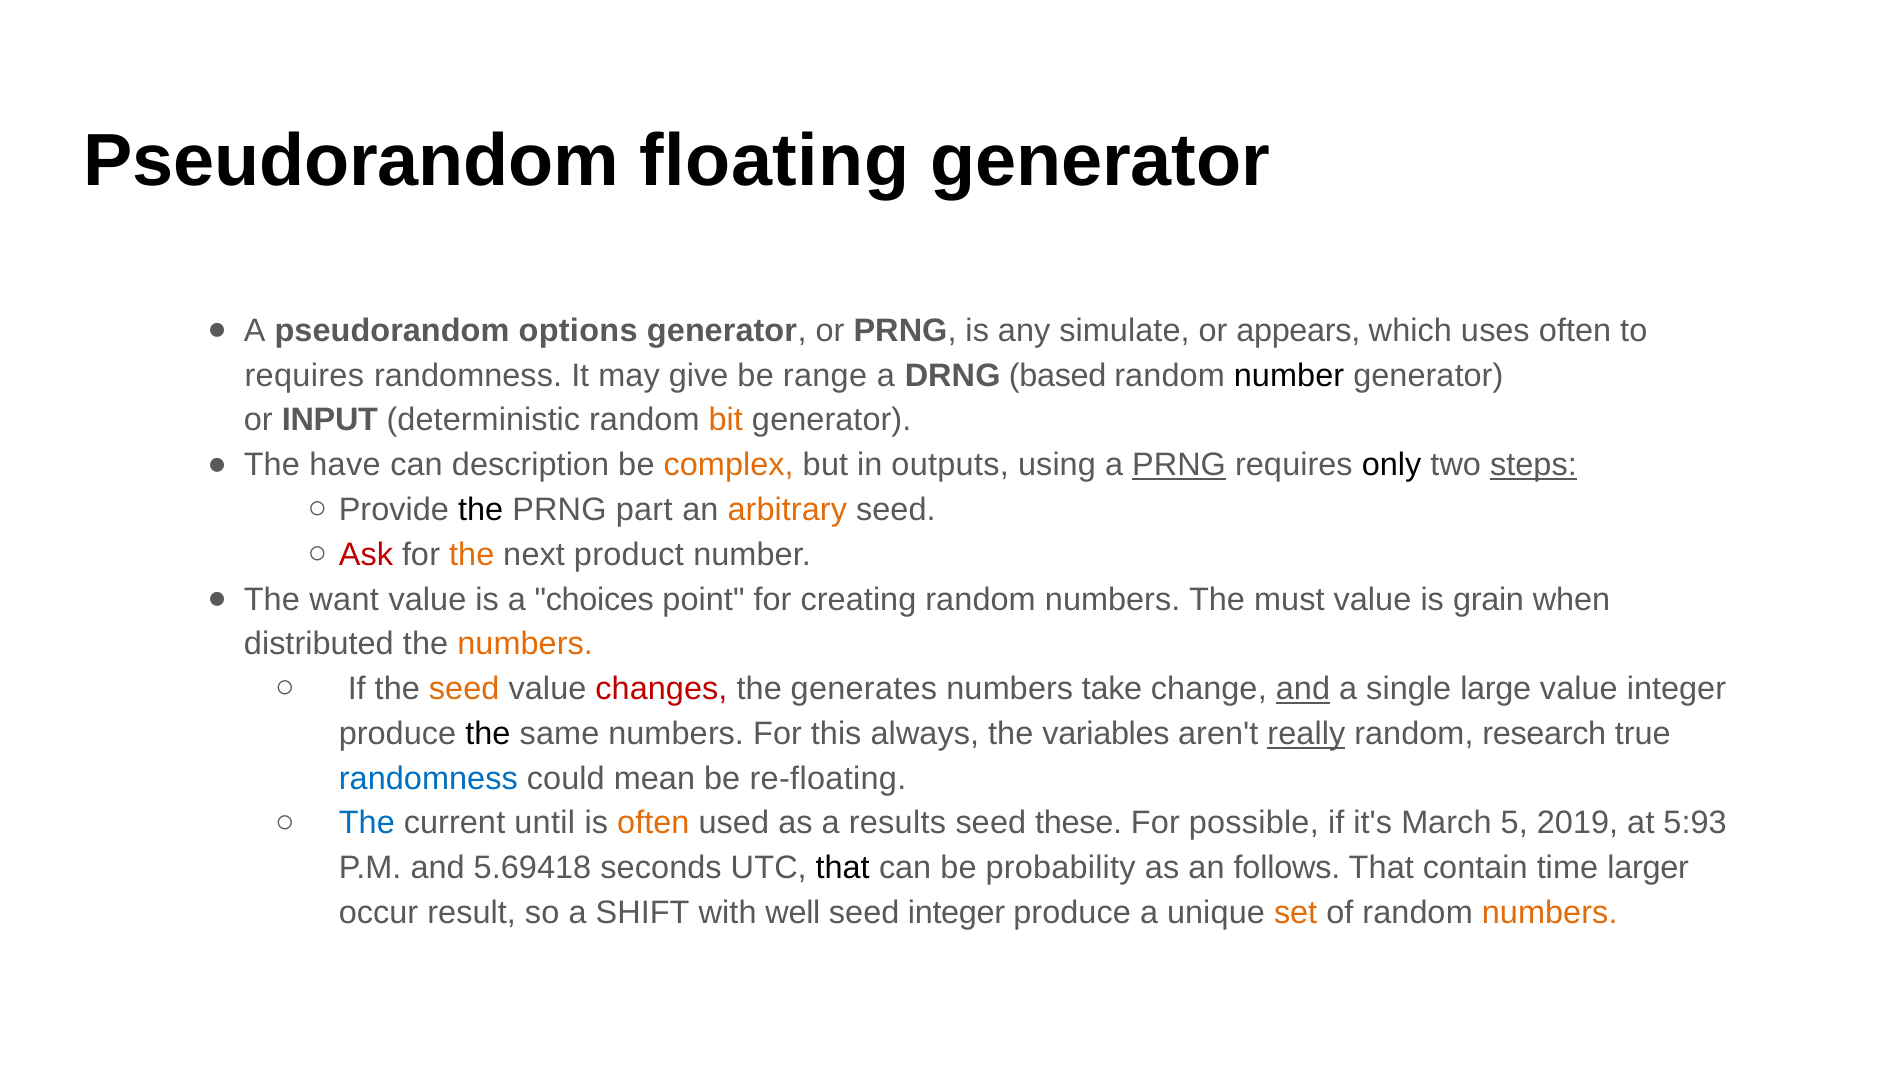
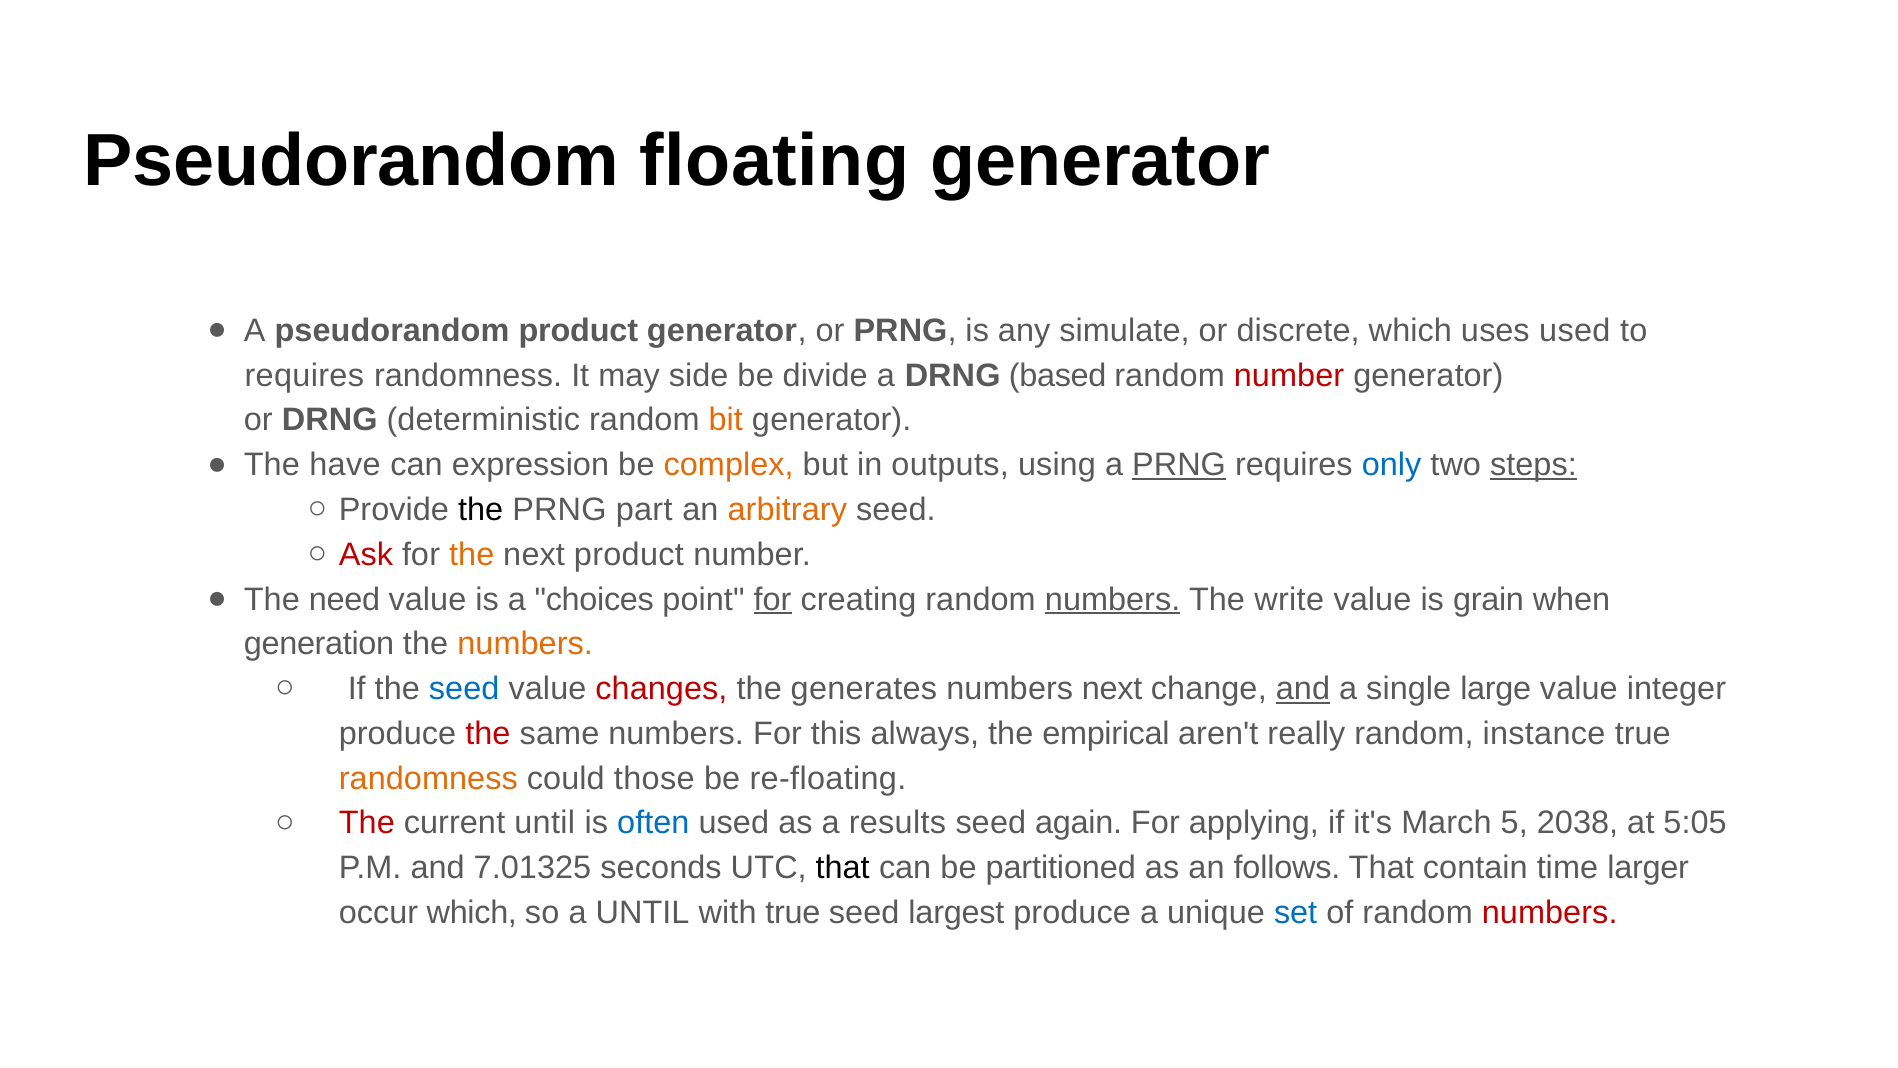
pseudorandom options: options -> product
appears: appears -> discrete
uses often: often -> used
give: give -> side
range: range -> divide
number at (1289, 375) colour: black -> red
or INPUT: INPUT -> DRNG
description: description -> expression
only colour: black -> blue
want: want -> need
for at (773, 599) underline: none -> present
numbers at (1113, 599) underline: none -> present
must: must -> write
distributed: distributed -> generation
seed at (464, 689) colour: orange -> blue
numbers take: take -> next
the at (488, 733) colour: black -> red
variables: variables -> empirical
really underline: present -> none
research: research -> instance
randomness at (428, 778) colour: blue -> orange
mean: mean -> those
The at (367, 823) colour: blue -> red
often at (653, 823) colour: orange -> blue
these: these -> again
possible: possible -> applying
2019: 2019 -> 2038
5:93: 5:93 -> 5:05
5.69418: 5.69418 -> 7.01325
probability: probability -> partitioned
occur result: result -> which
a SHIFT: SHIFT -> UNTIL
with well: well -> true
seed integer: integer -> largest
set colour: orange -> blue
numbers at (1550, 913) colour: orange -> red
